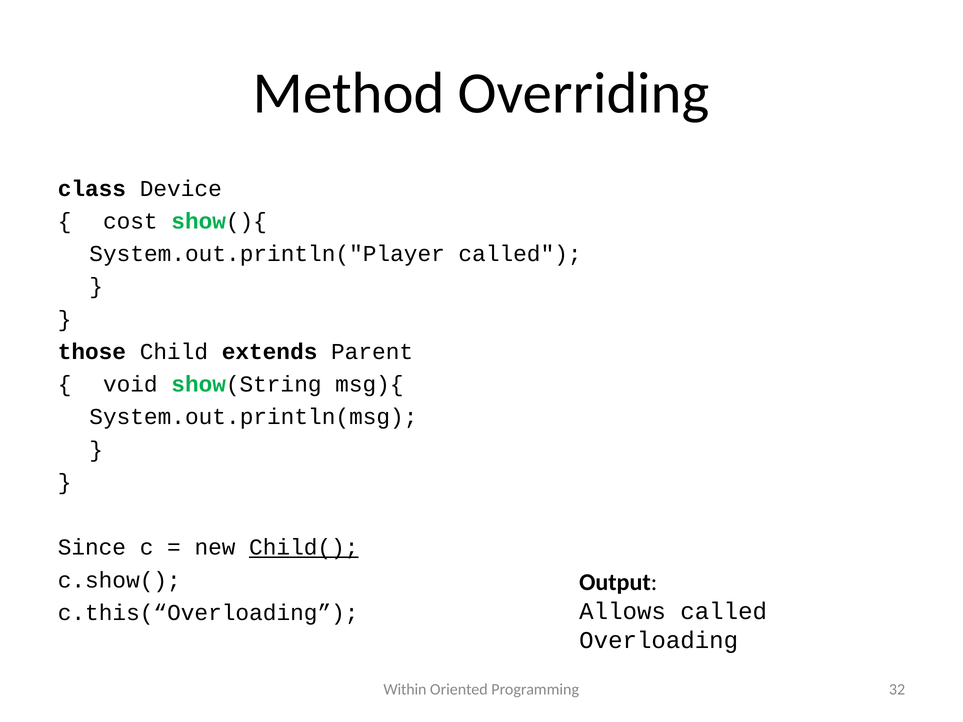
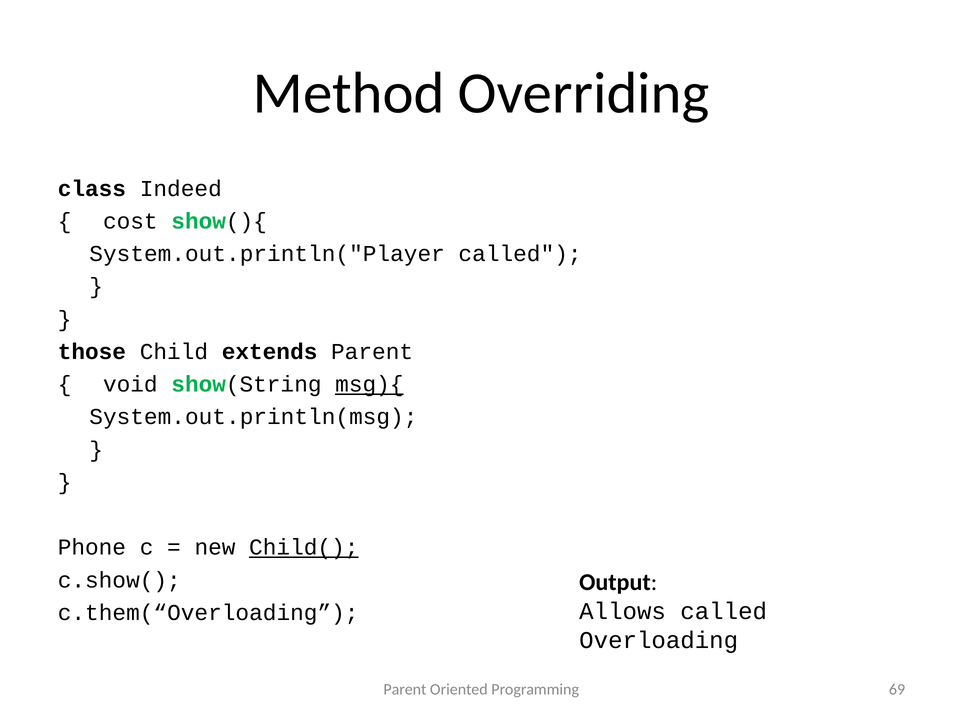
Device: Device -> Indeed
msg){ underline: none -> present
Since: Since -> Phone
c.this(“Overloading: c.this(“Overloading -> c.them(“Overloading
Within at (405, 690): Within -> Parent
32: 32 -> 69
